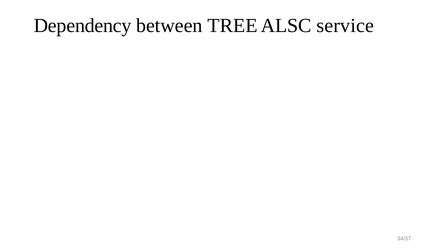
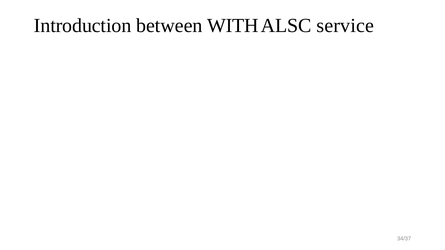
Dependency: Dependency -> Introduction
TREE: TREE -> WITH
